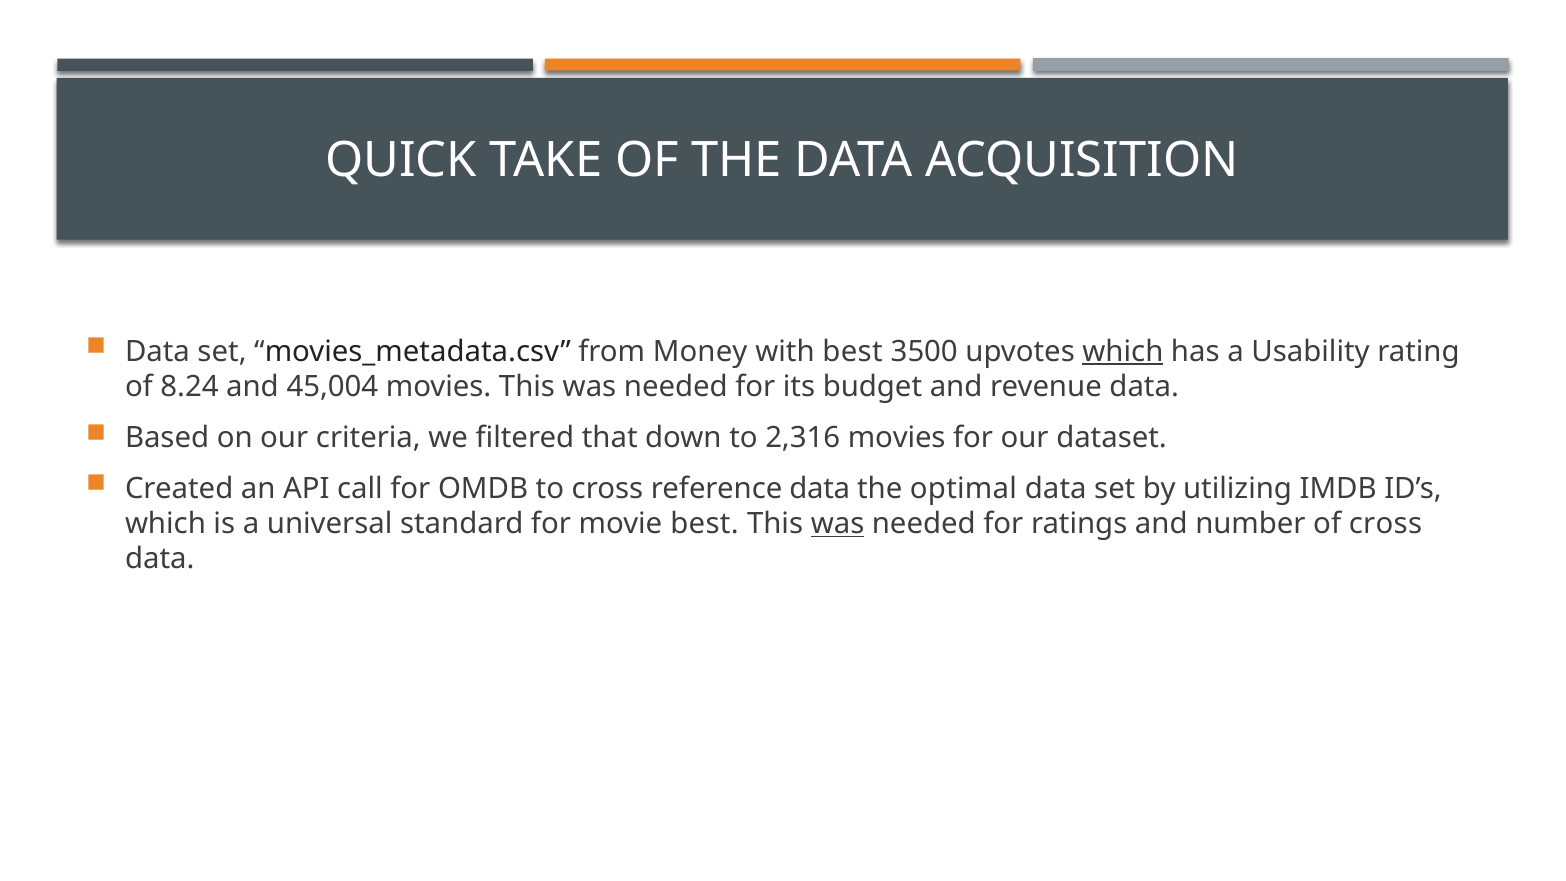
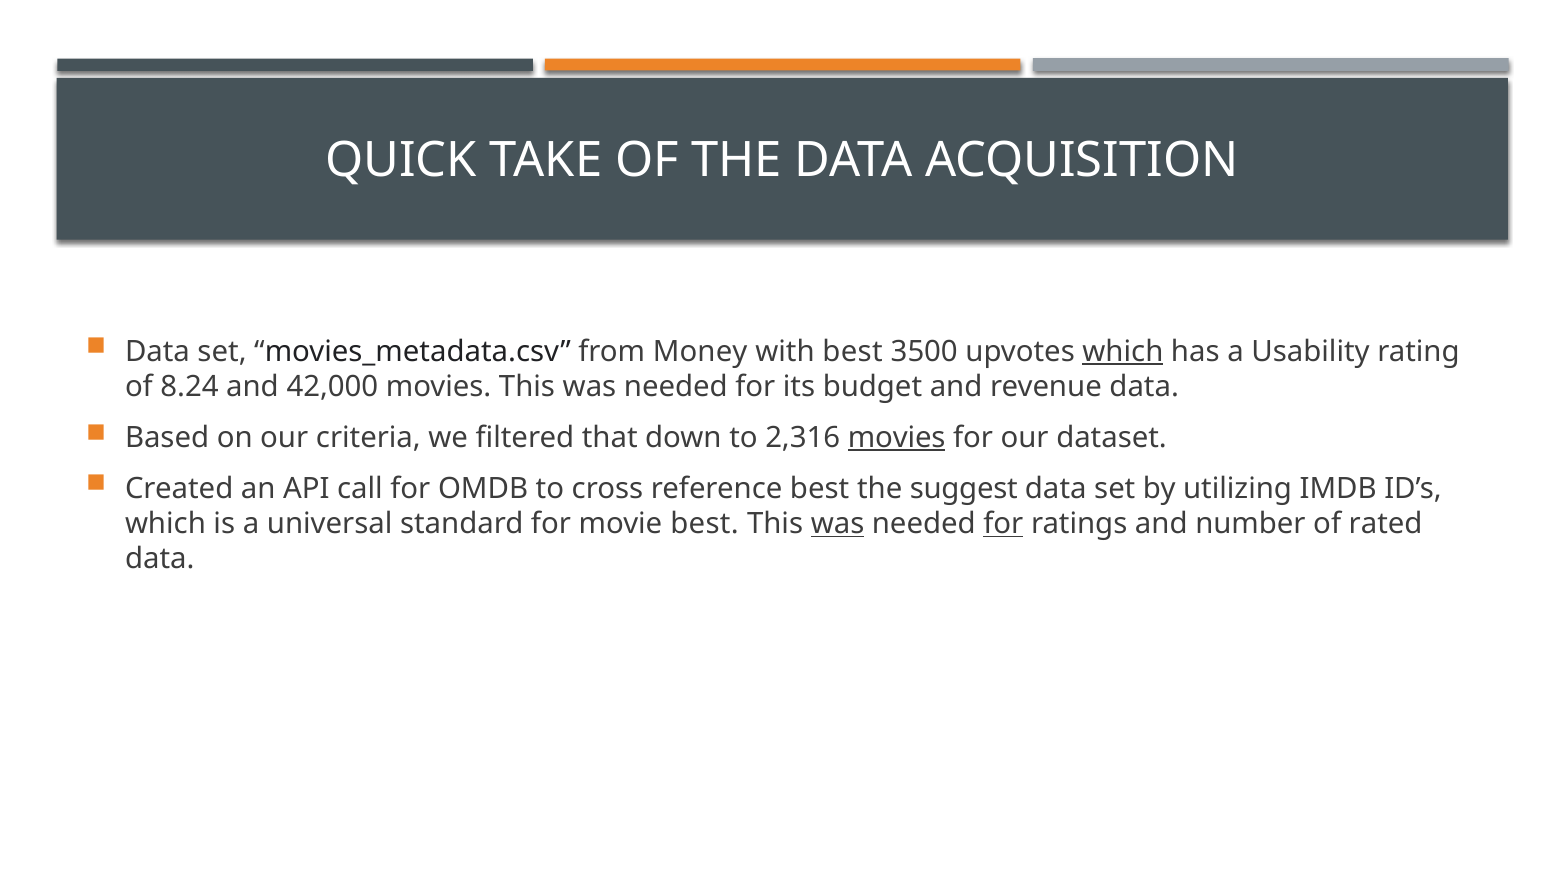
45,004: 45,004 -> 42,000
movies at (897, 438) underline: none -> present
reference data: data -> best
optimal: optimal -> suggest
for at (1003, 524) underline: none -> present
of cross: cross -> rated
